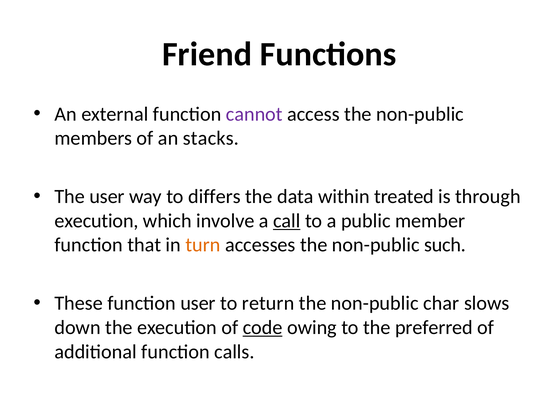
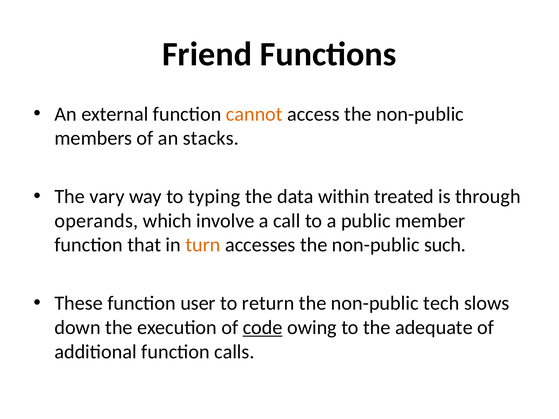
cannot colour: purple -> orange
The user: user -> vary
differs: differs -> typing
execution at (97, 221): execution -> operands
call underline: present -> none
char: char -> tech
preferred: preferred -> adequate
